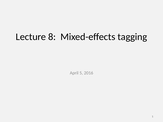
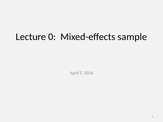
8: 8 -> 0
tagging: tagging -> sample
